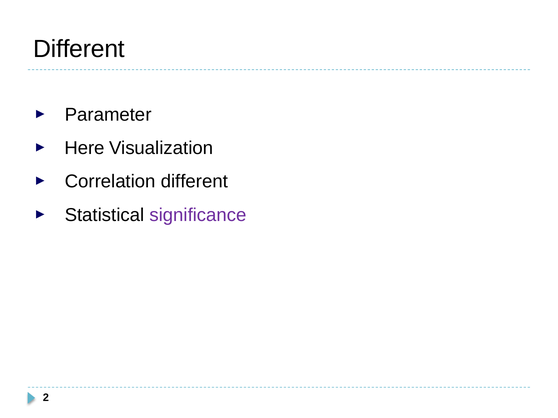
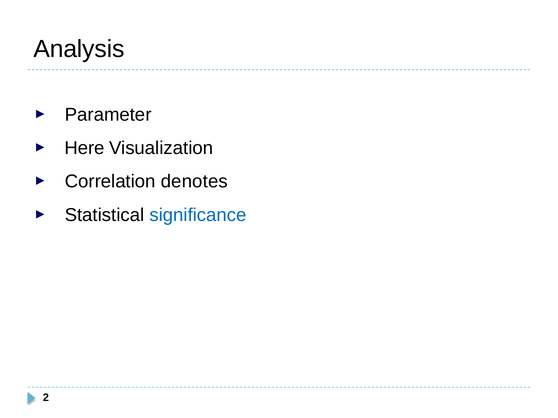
Different at (79, 49): Different -> Analysis
Correlation different: different -> denotes
significance colour: purple -> blue
